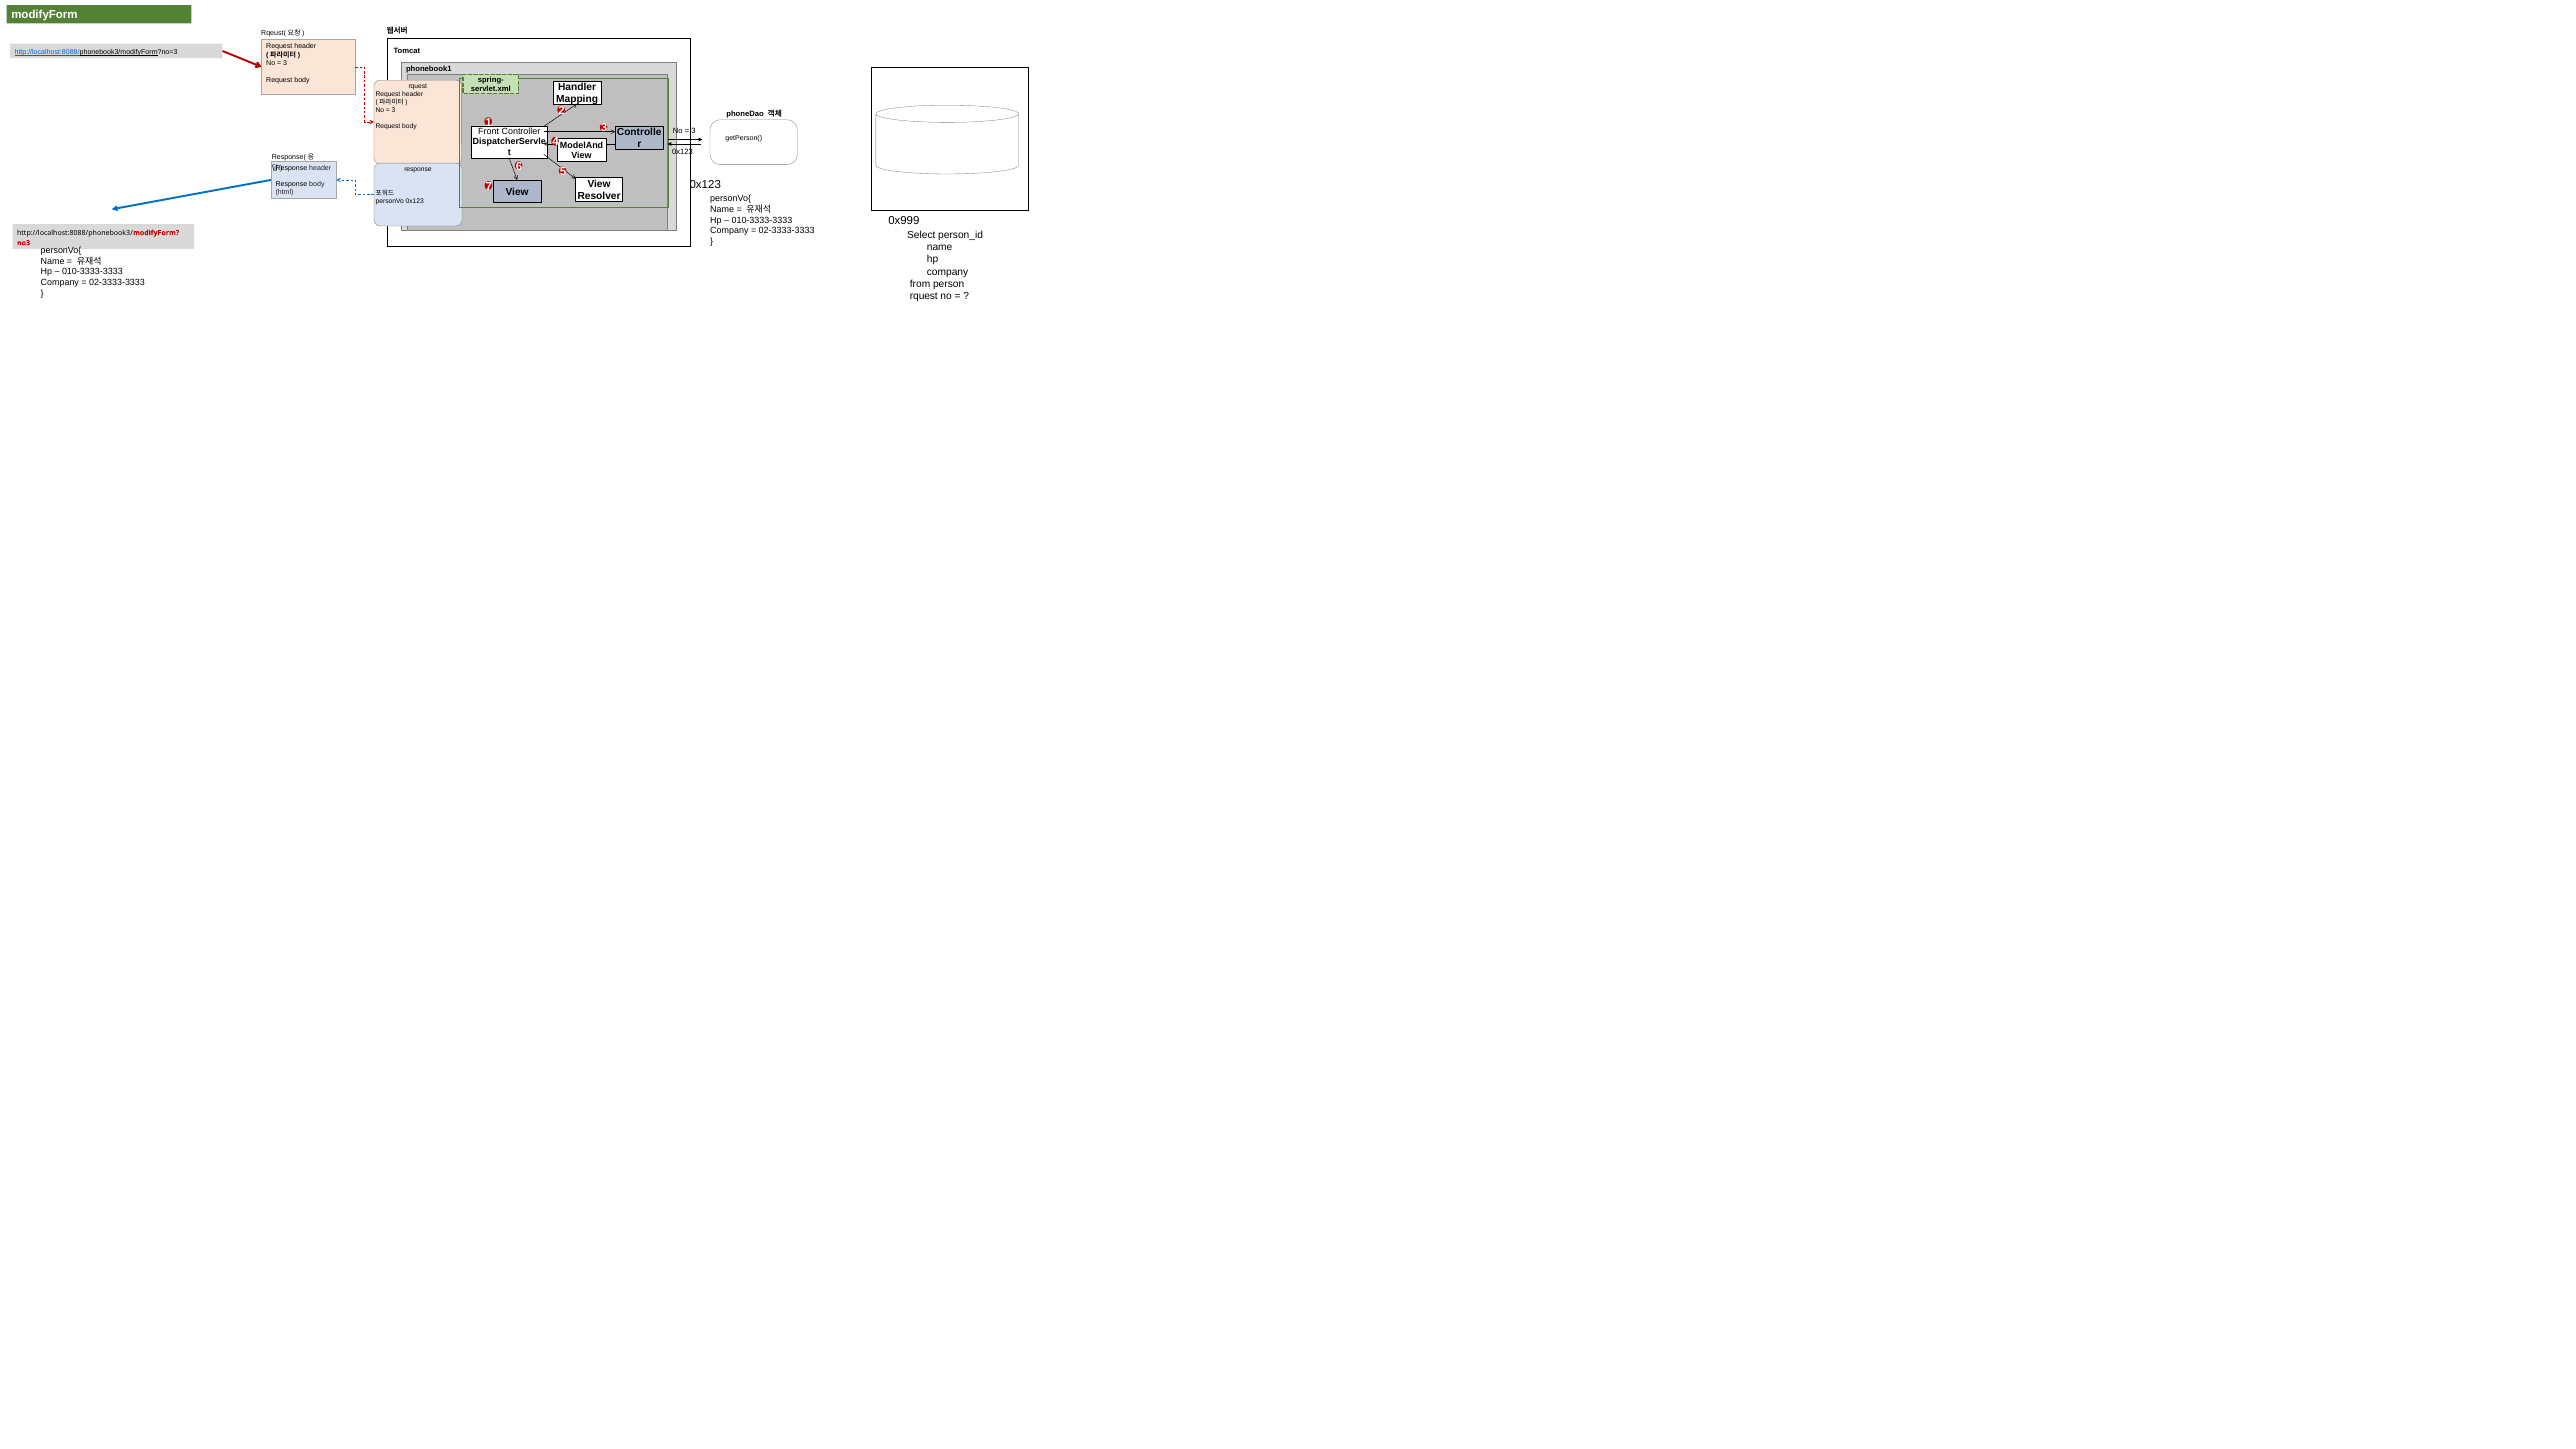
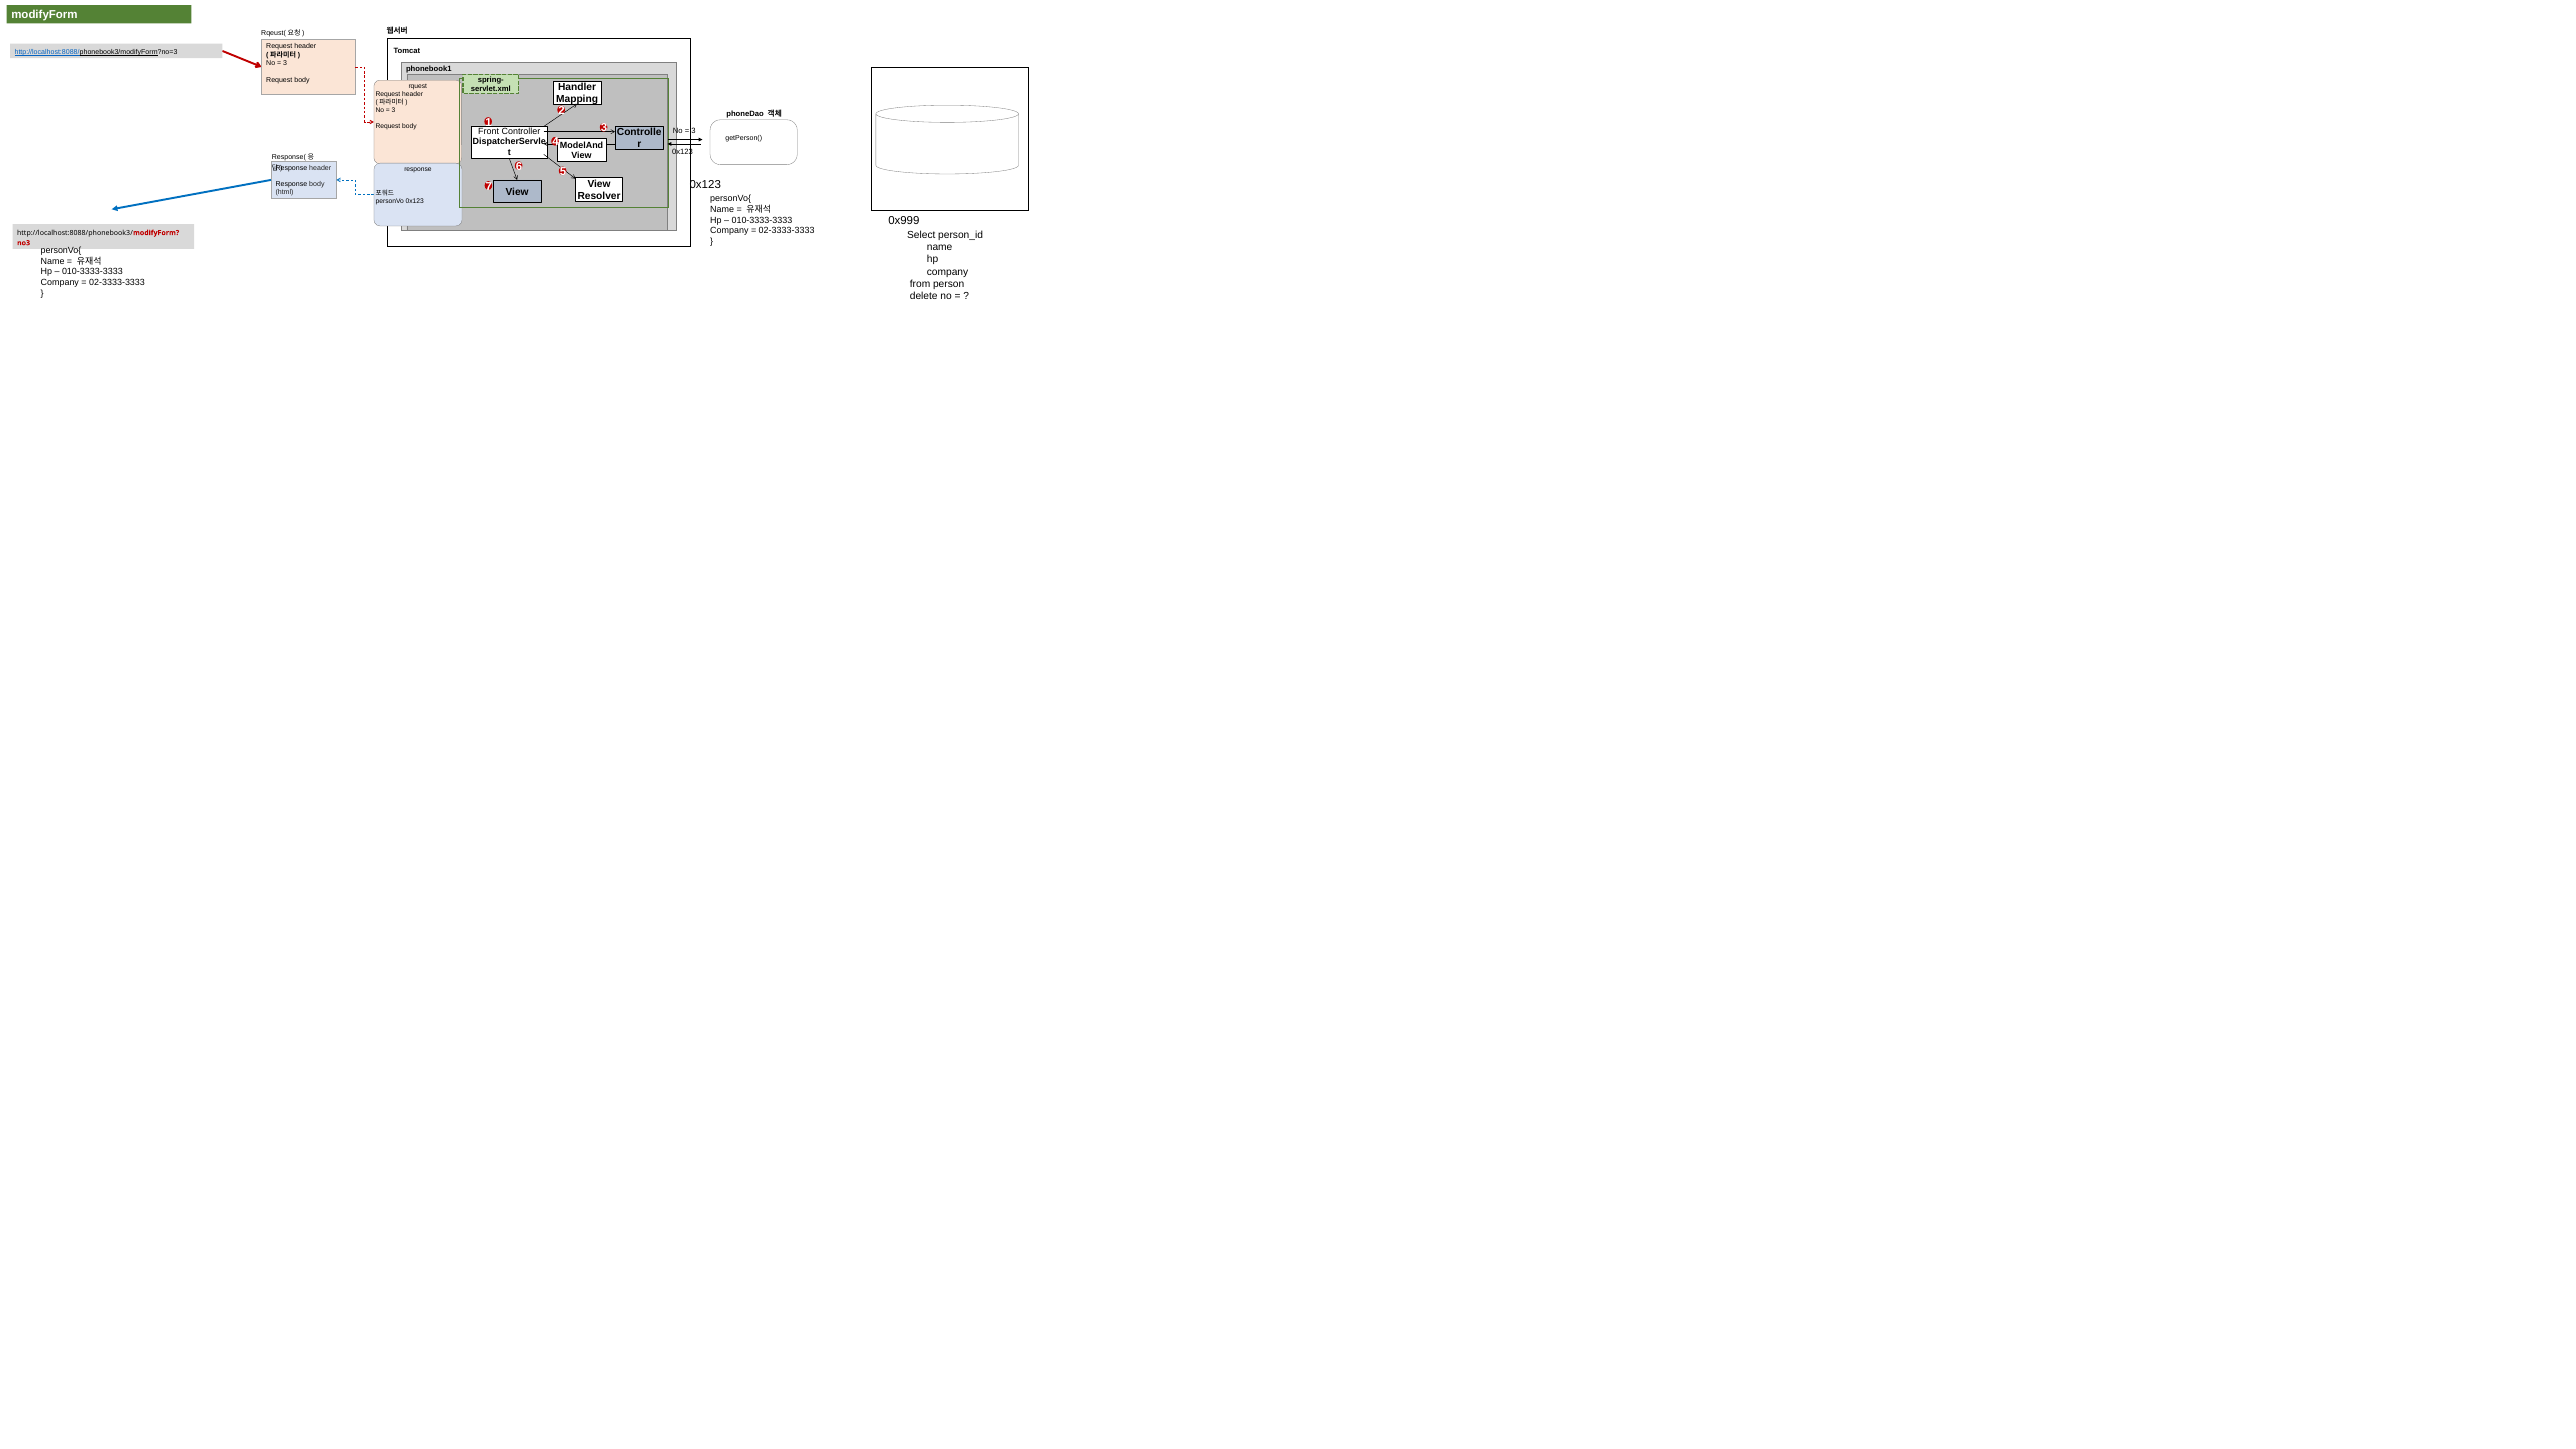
rquest at (924, 296): rquest -> delete
